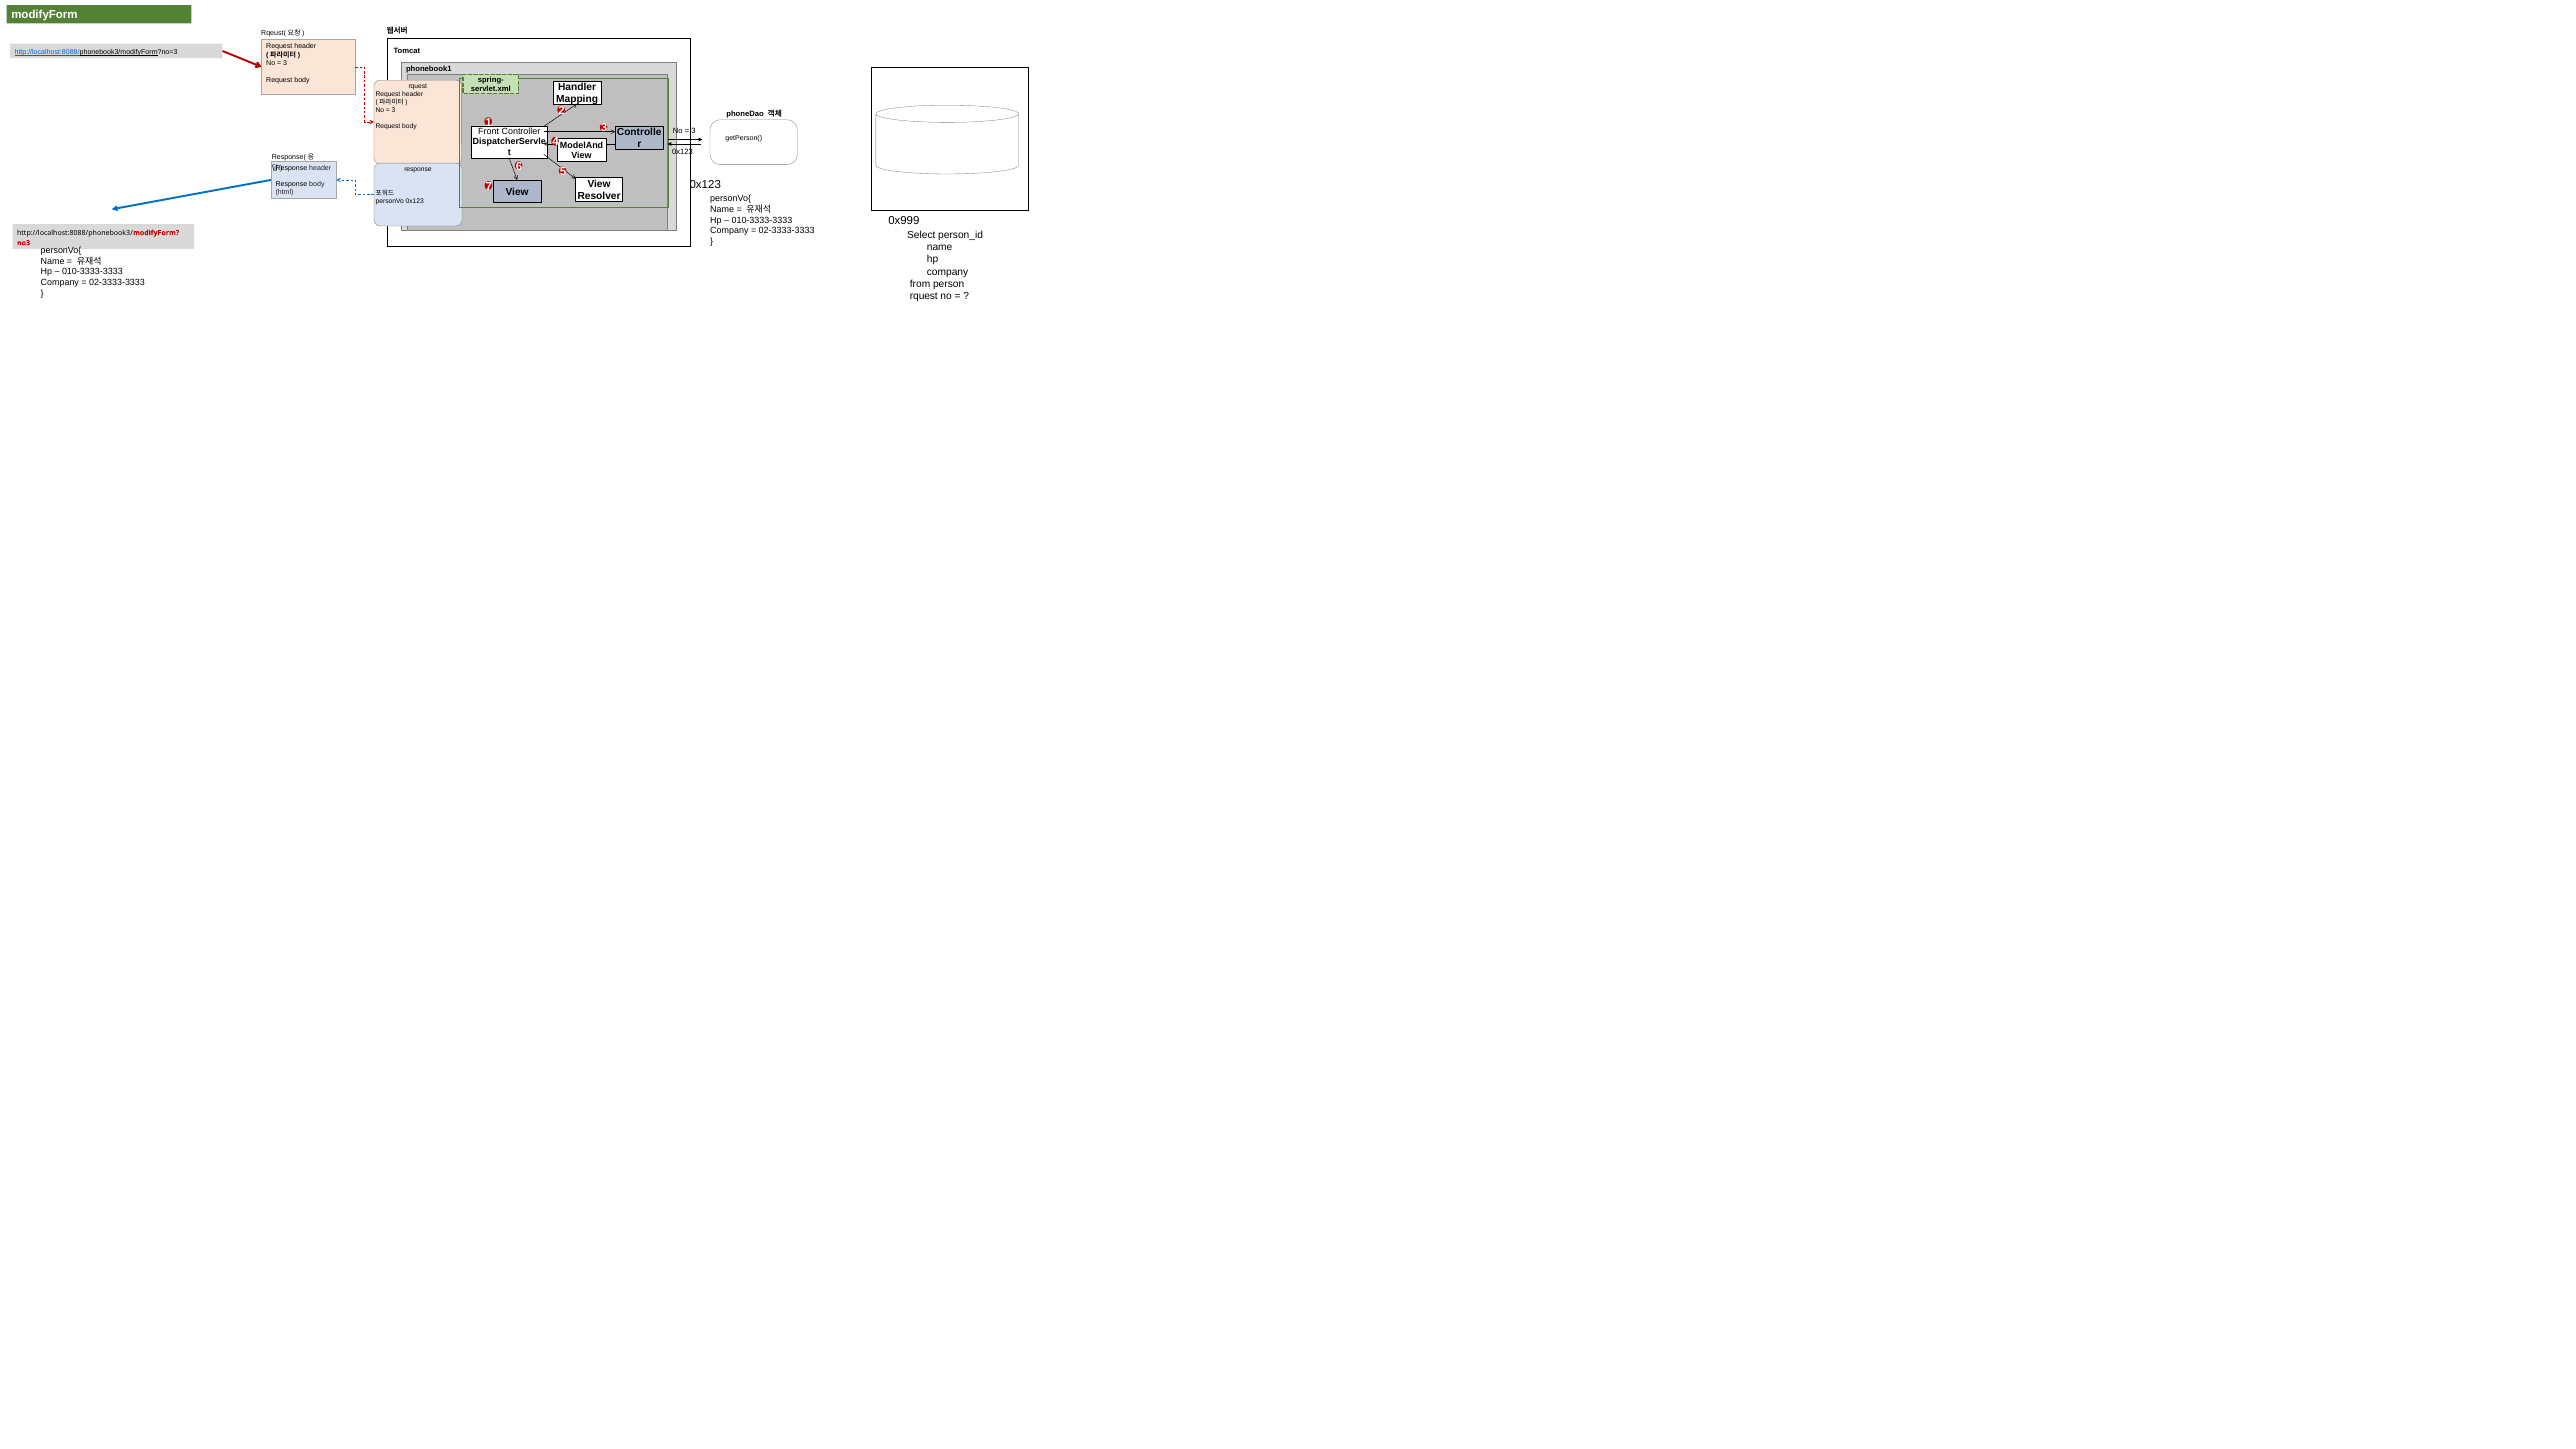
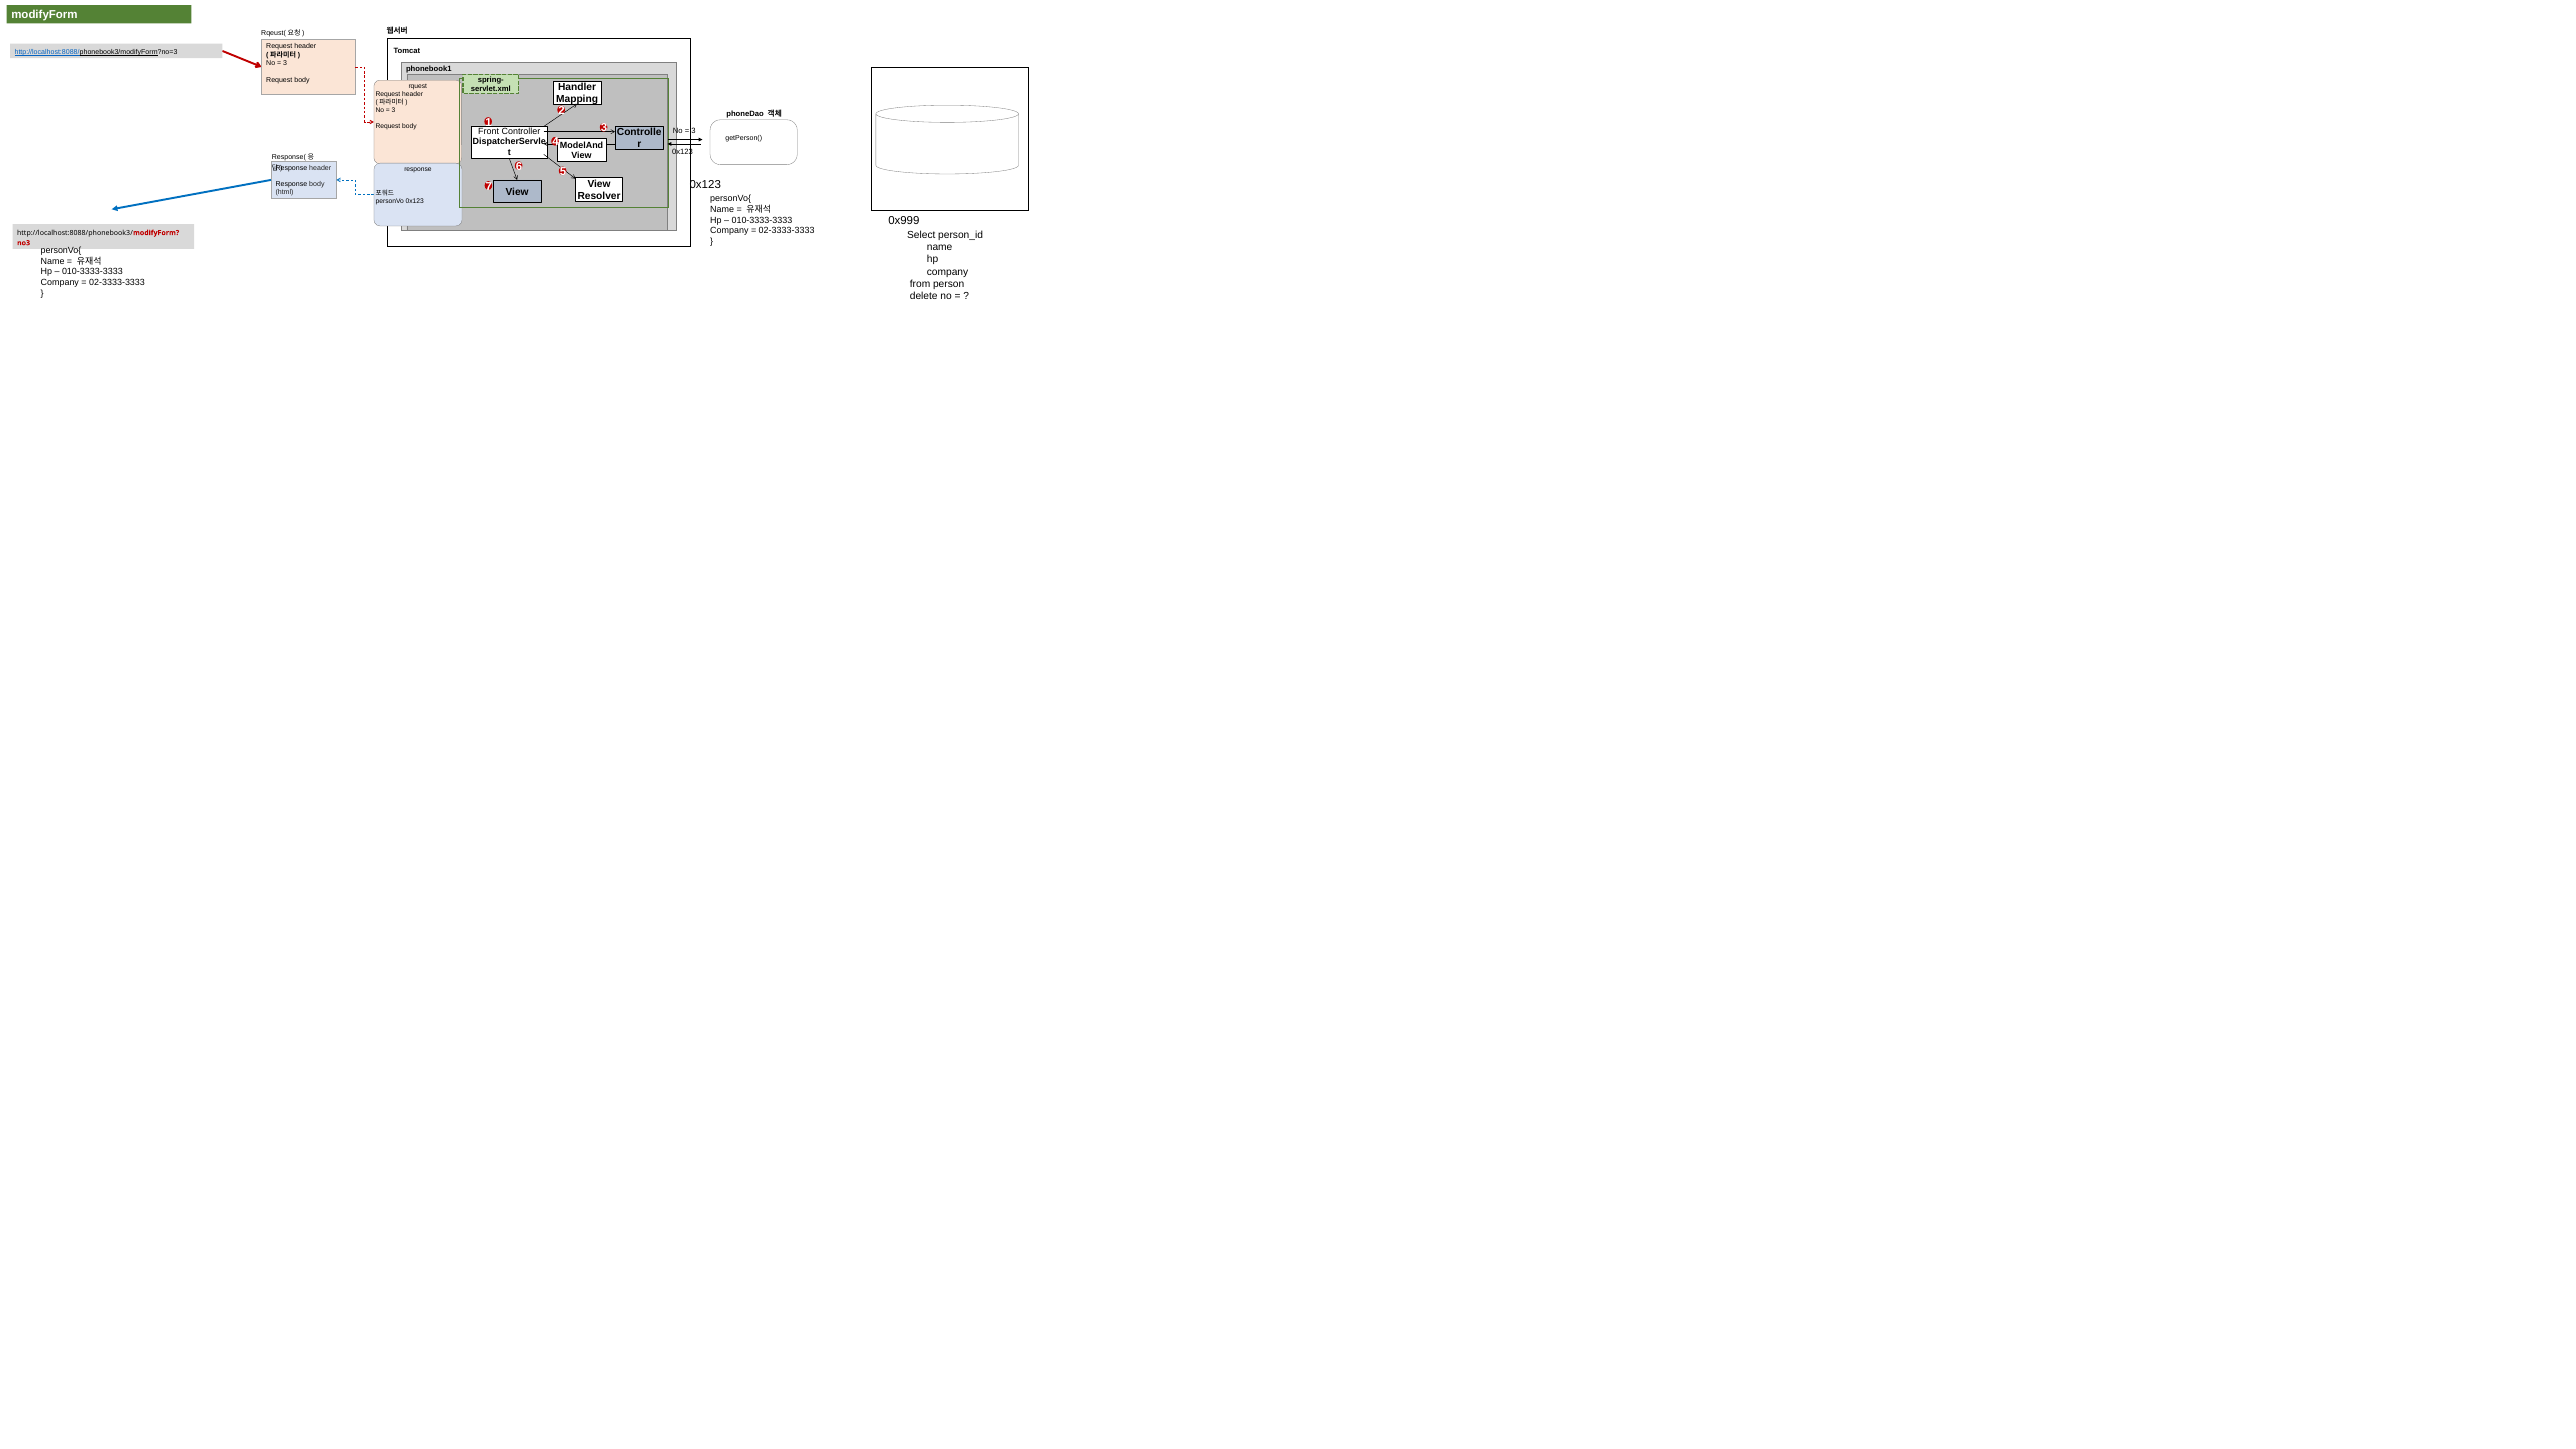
rquest at (924, 296): rquest -> delete
